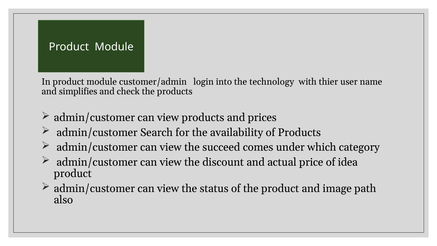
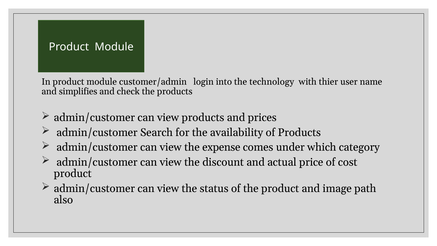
succeed: succeed -> expense
idea: idea -> cost
